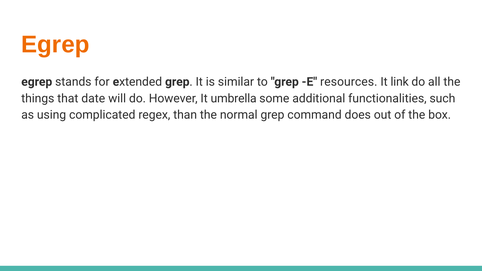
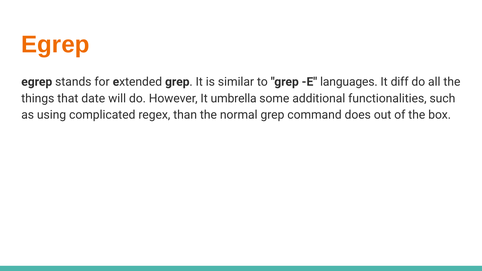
resources: resources -> languages
link: link -> diff
